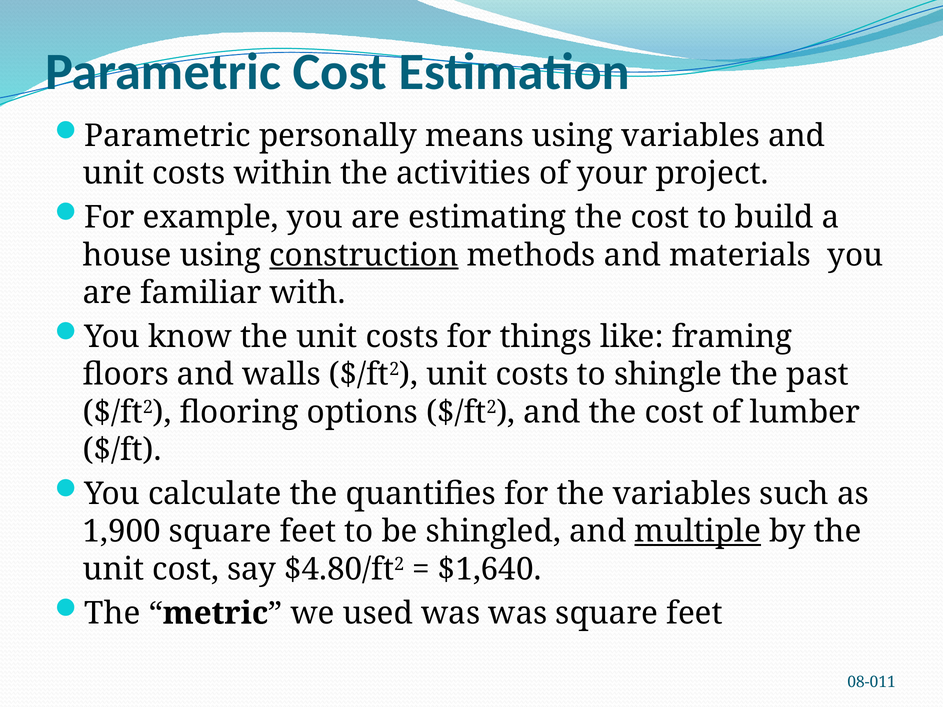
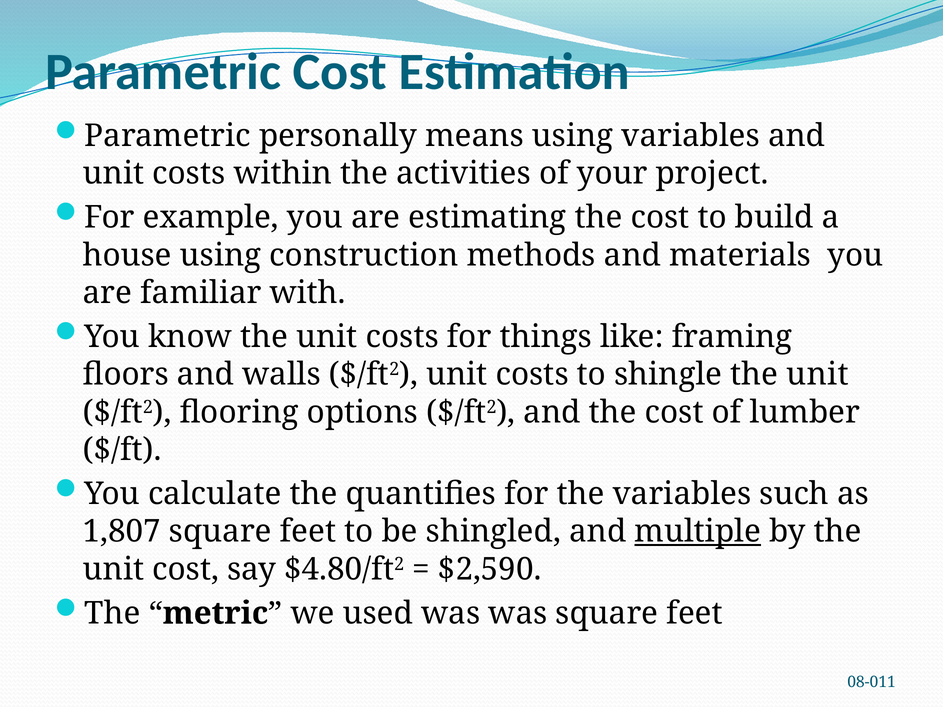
construction underline: present -> none
shingle the past: past -> unit
1,900: 1,900 -> 1,807
$1,640: $1,640 -> $2,590
